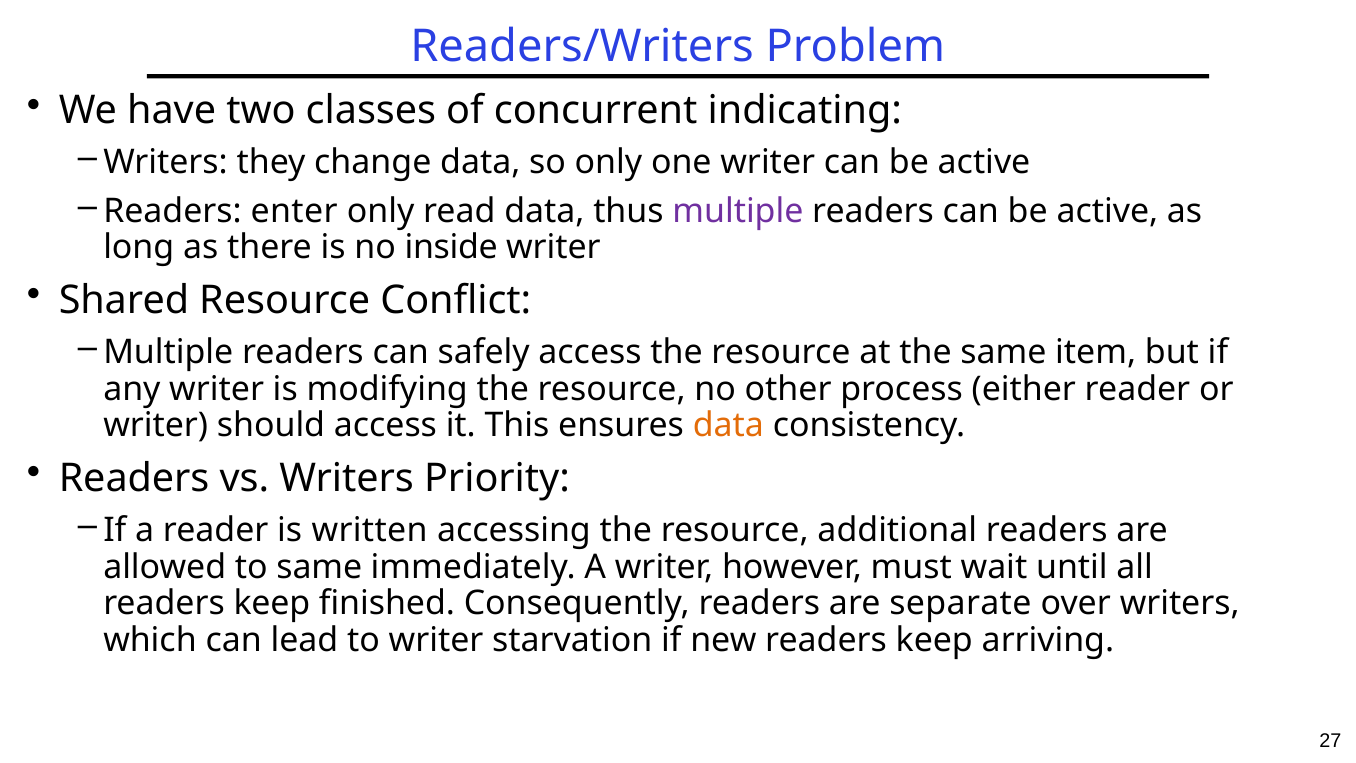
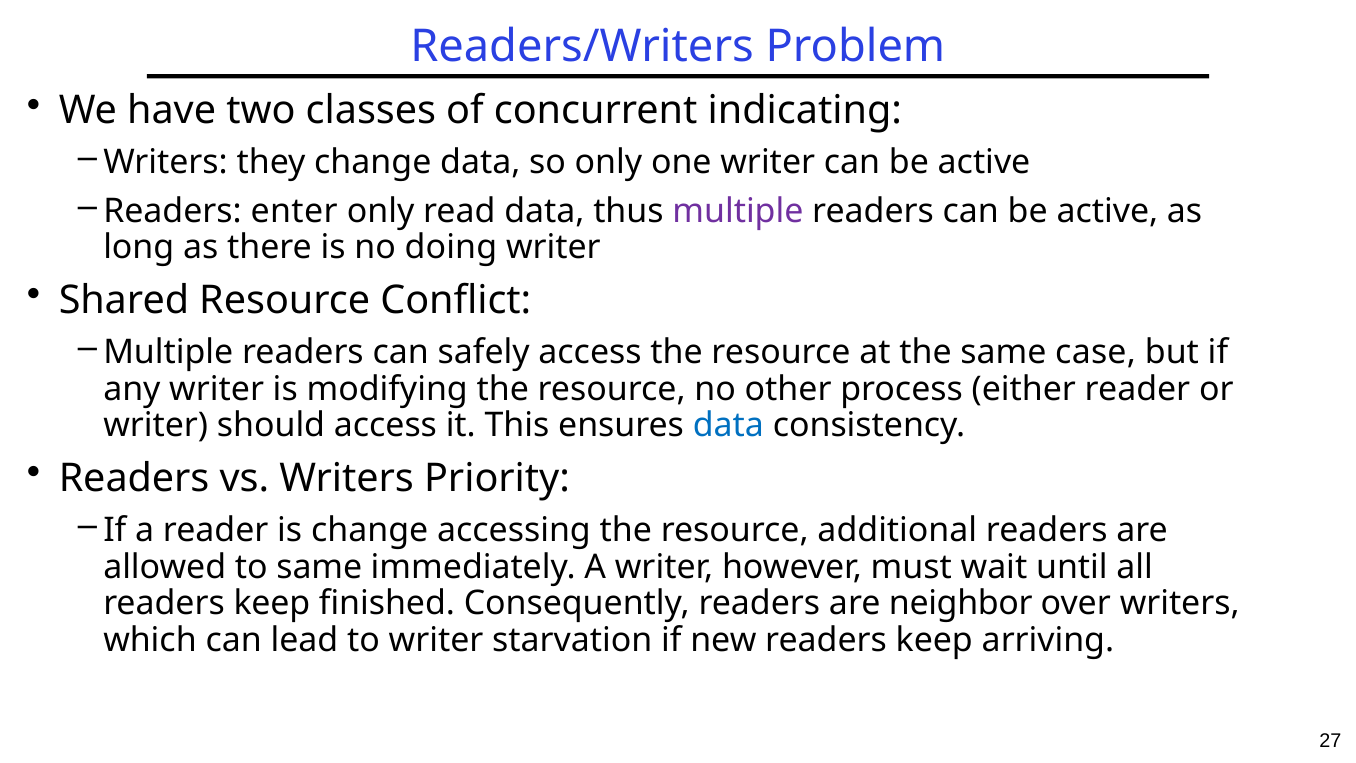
inside: inside -> doing
item: item -> case
data at (728, 425) colour: orange -> blue
is written: written -> change
separate: separate -> neighbor
